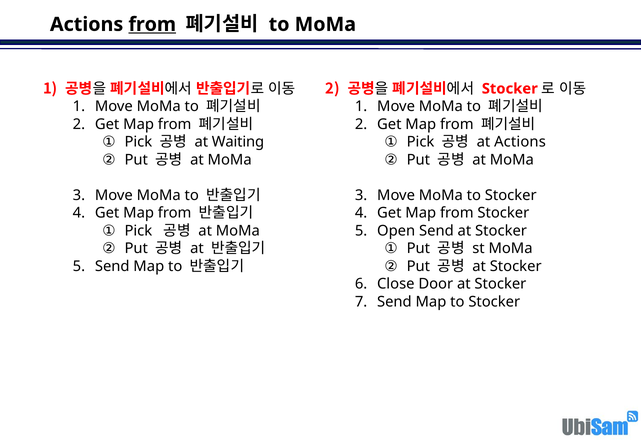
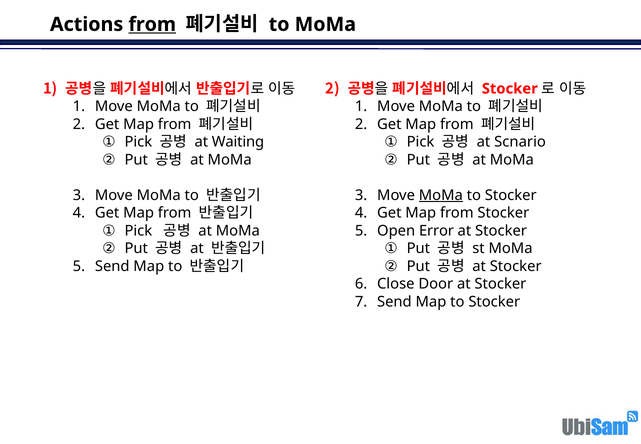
at Actions: Actions -> Scnario
MoMa at (441, 195) underline: none -> present
Open Send: Send -> Error
